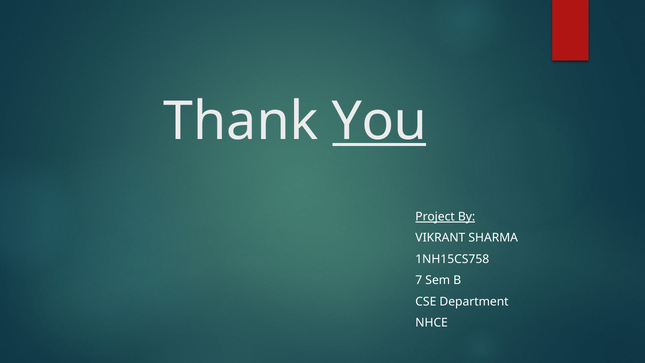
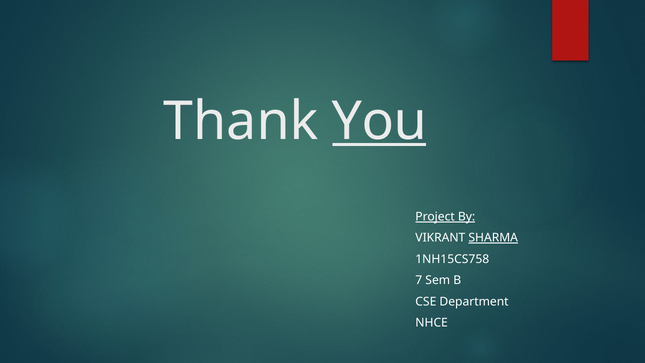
SHARMA underline: none -> present
